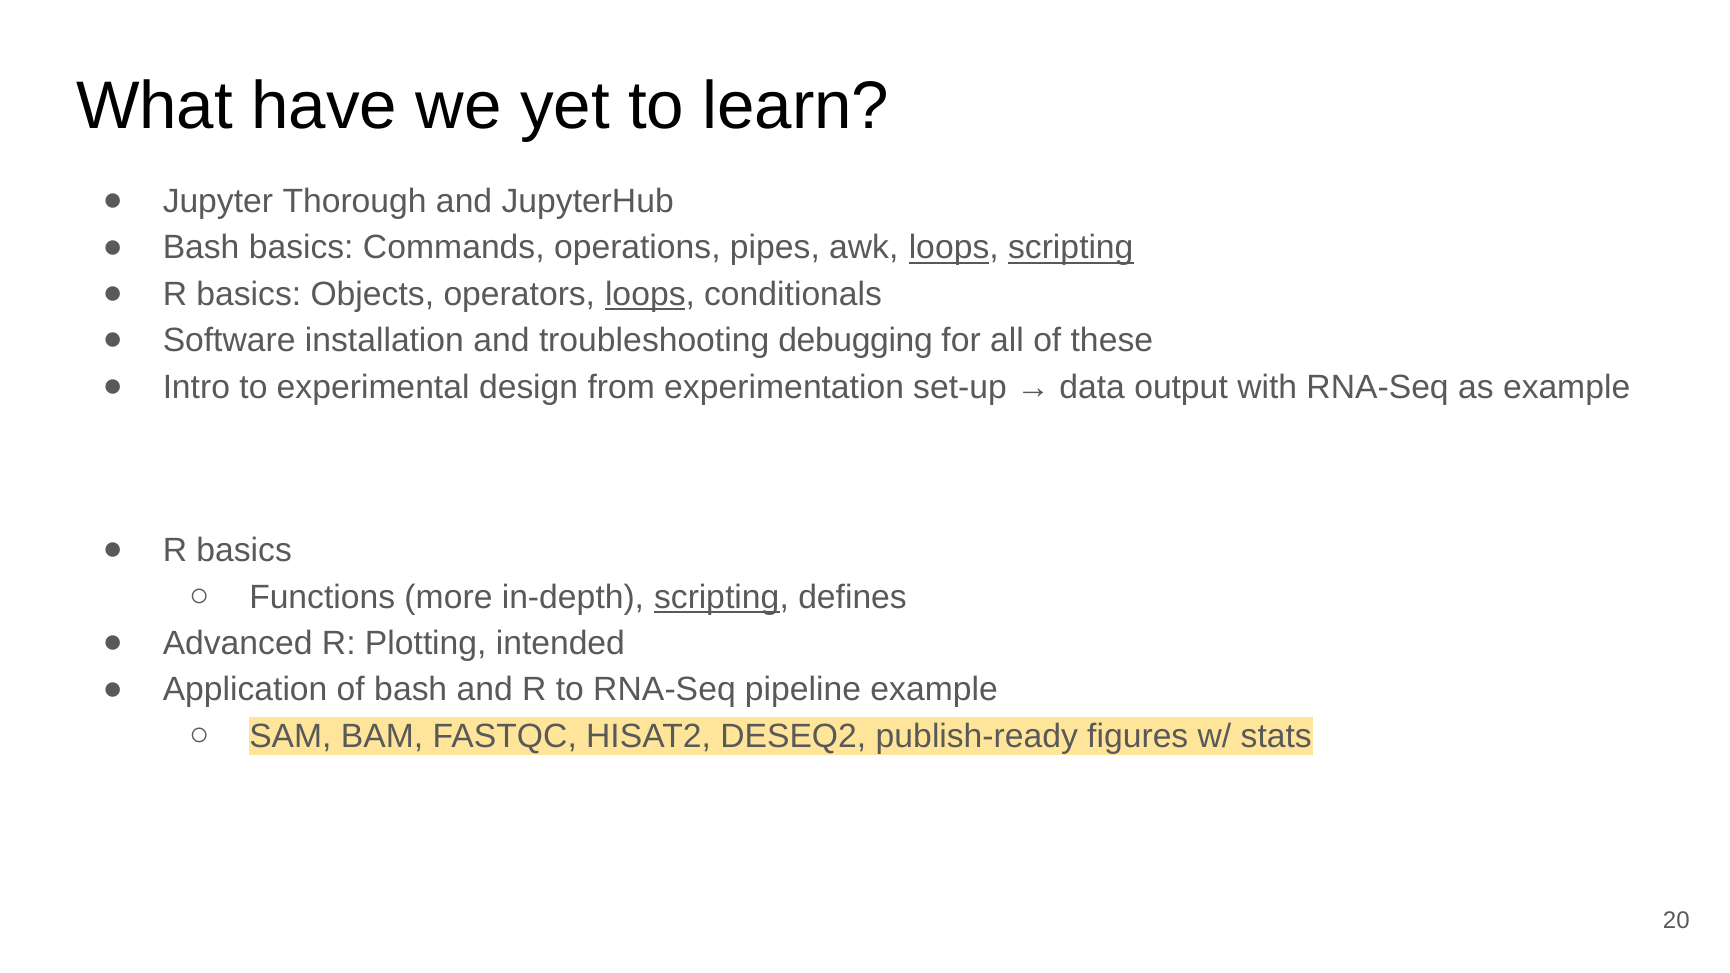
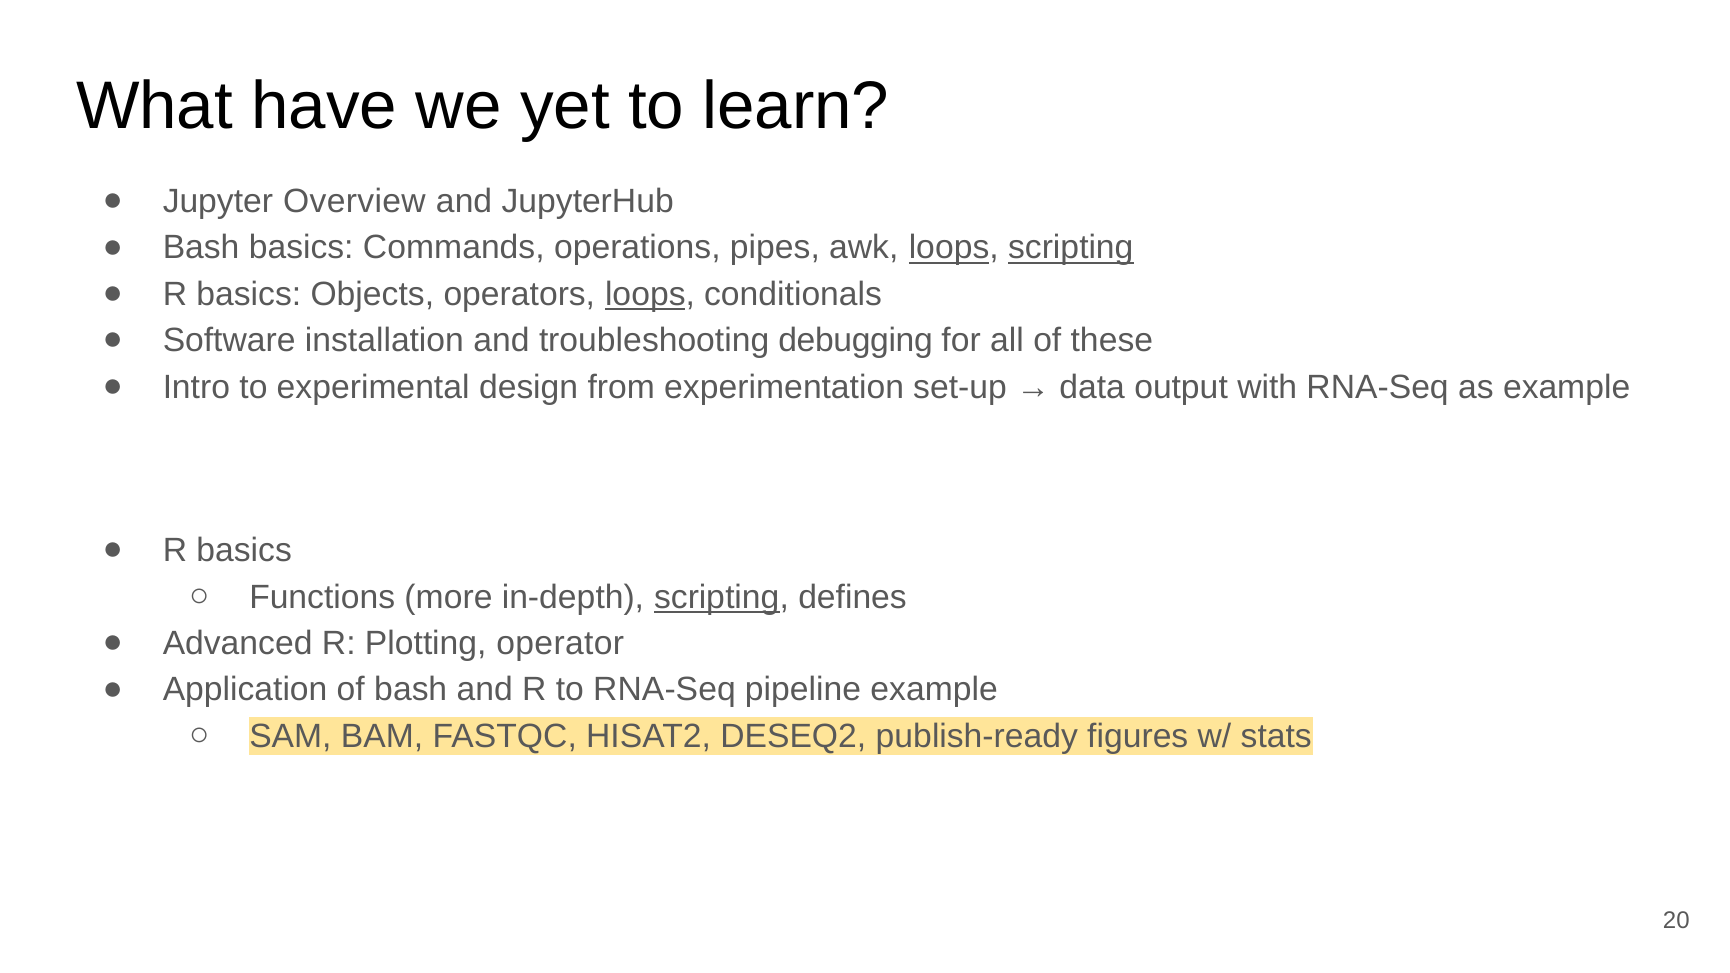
Thorough: Thorough -> Overview
intended: intended -> operator
